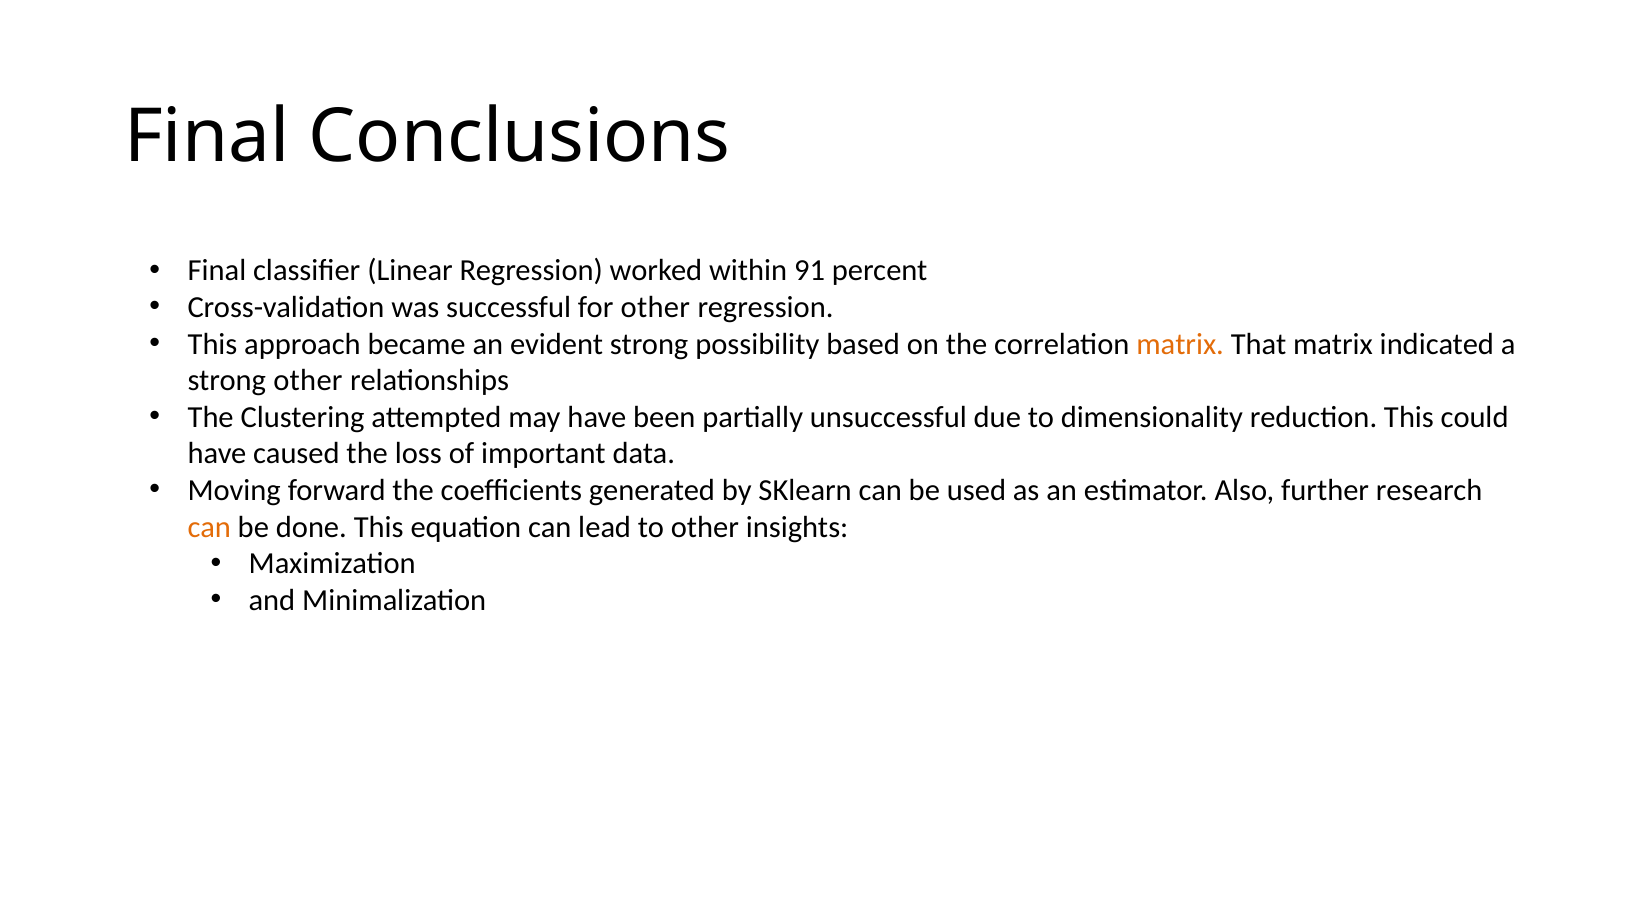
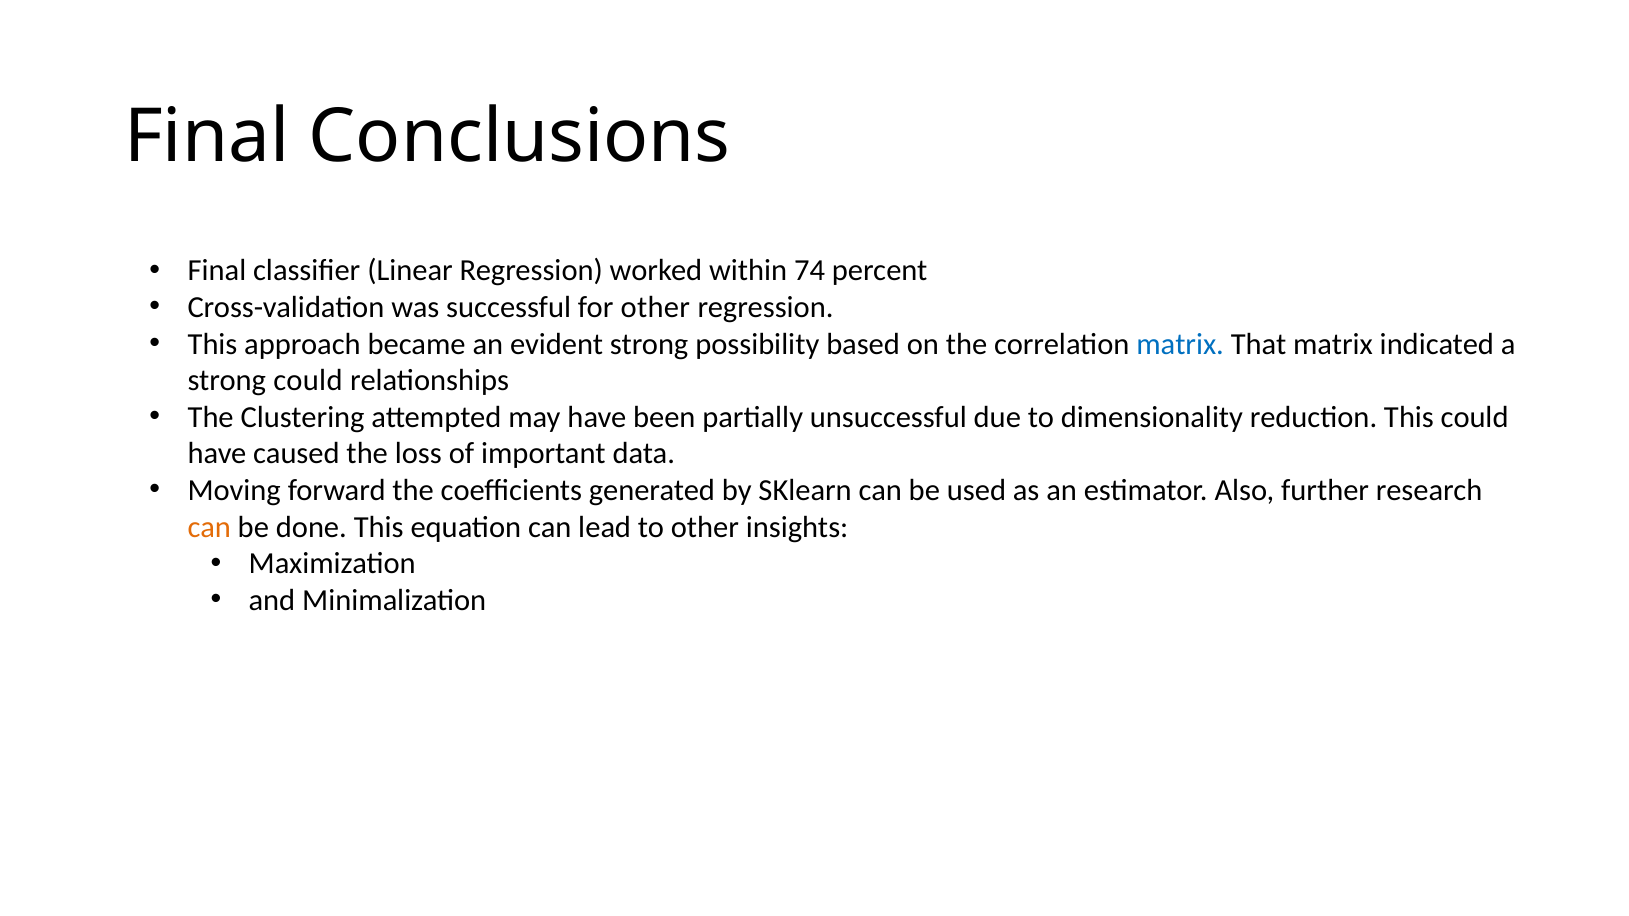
91: 91 -> 74
matrix at (1180, 344) colour: orange -> blue
strong other: other -> could
